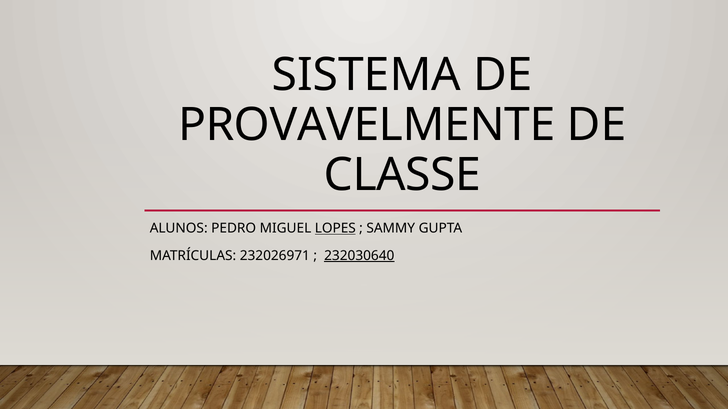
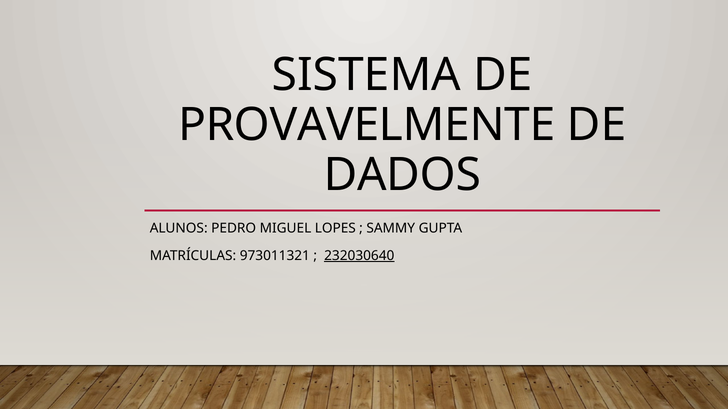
CLASSE: CLASSE -> DADOS
LOPES underline: present -> none
232026971: 232026971 -> 973011321
